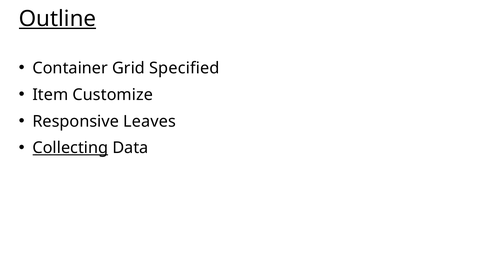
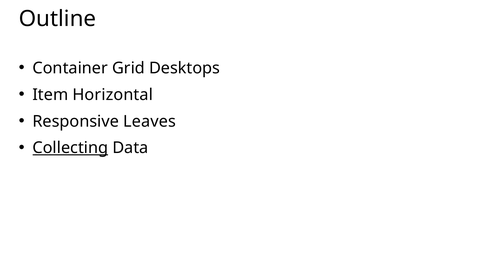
Outline underline: present -> none
Specified: Specified -> Desktops
Customize: Customize -> Horizontal
